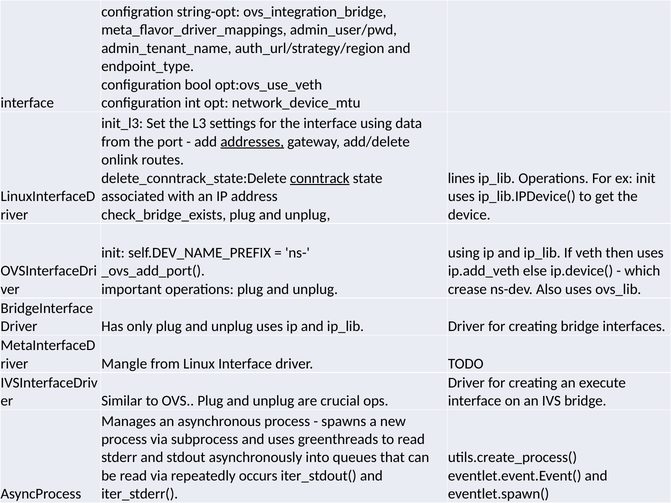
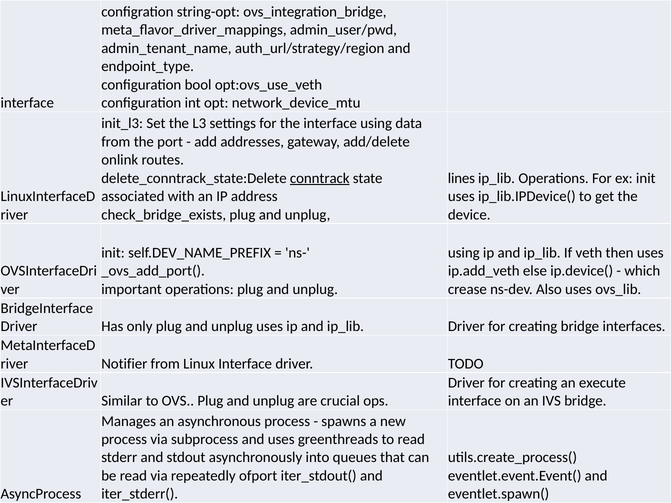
addresses underline: present -> none
Mangle: Mangle -> Notifier
occurs: occurs -> ofport
